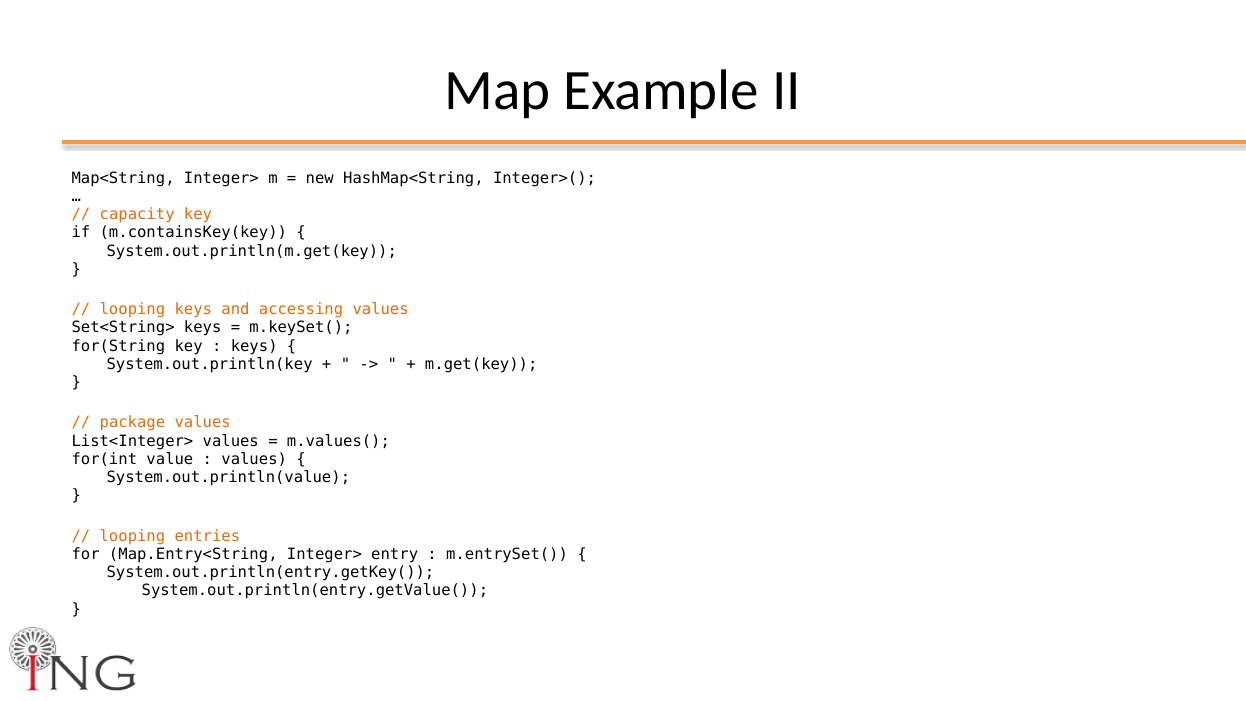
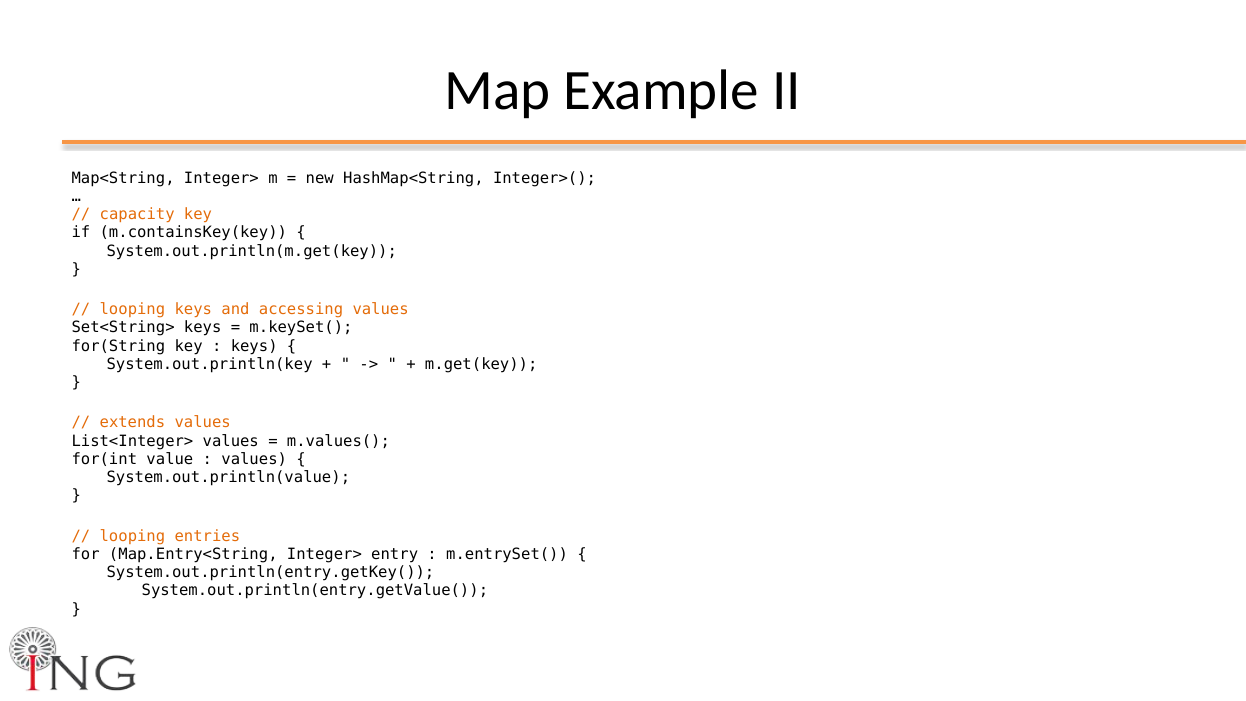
package: package -> extends
